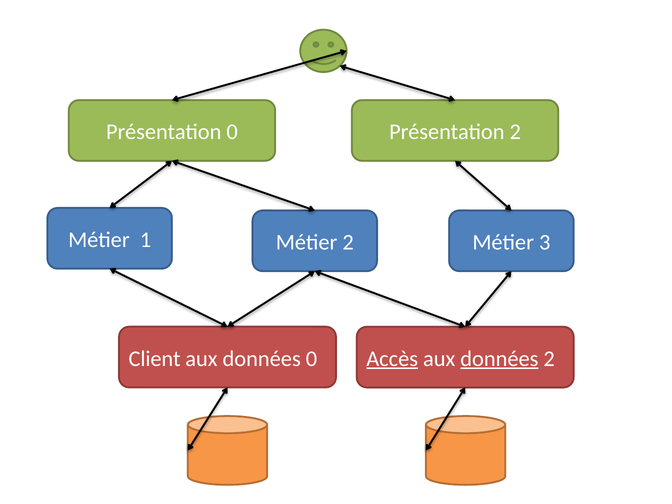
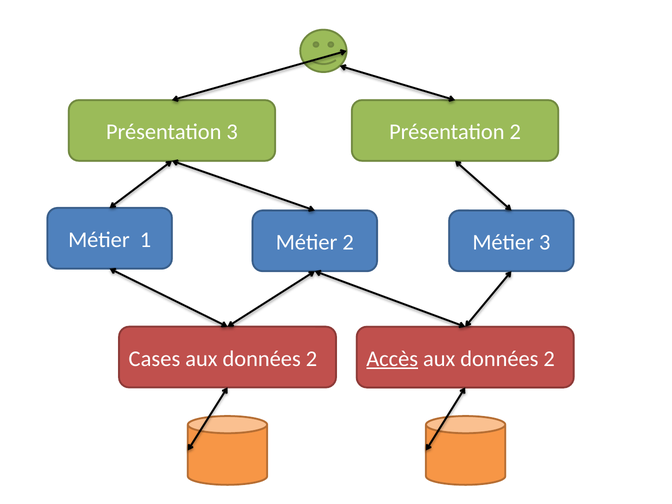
Présentation 0: 0 -> 3
Client: Client -> Cases
0 at (311, 359): 0 -> 2
données at (499, 359) underline: present -> none
